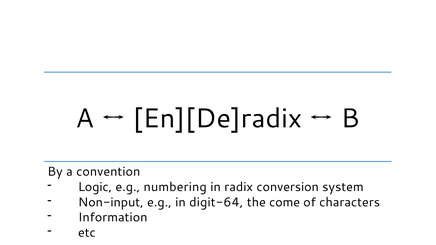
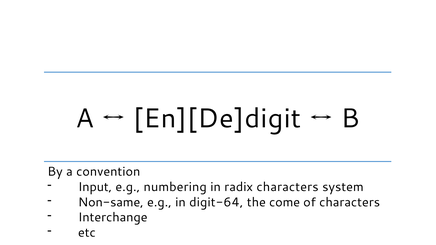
En][De]radix: En][De]radix -> En][De]digit
Logic: Logic -> Input
radix conversion: conversion -> characters
Non-input: Non-input -> Non-same
Information: Information -> Interchange
